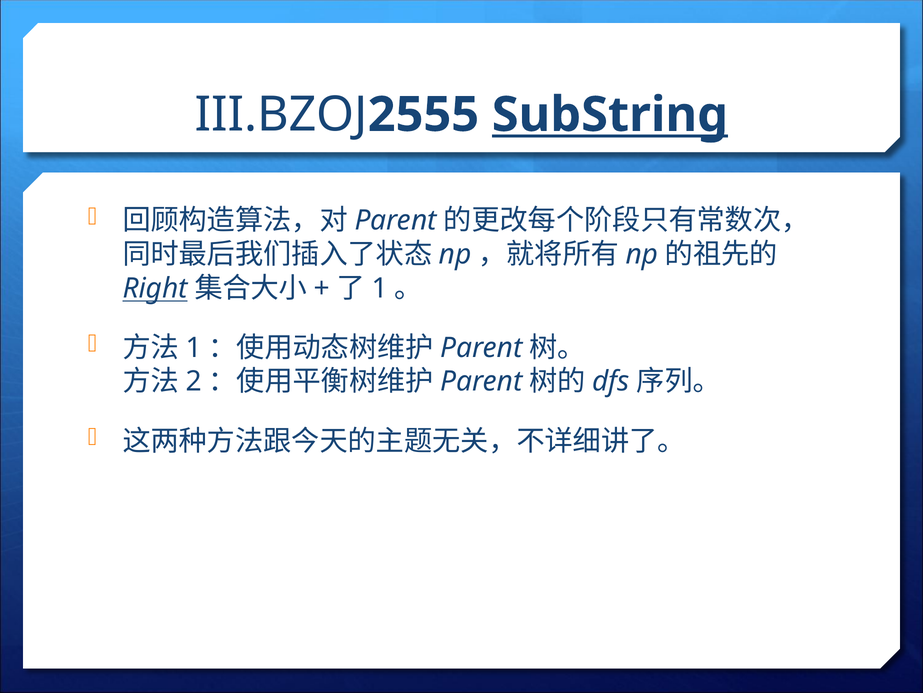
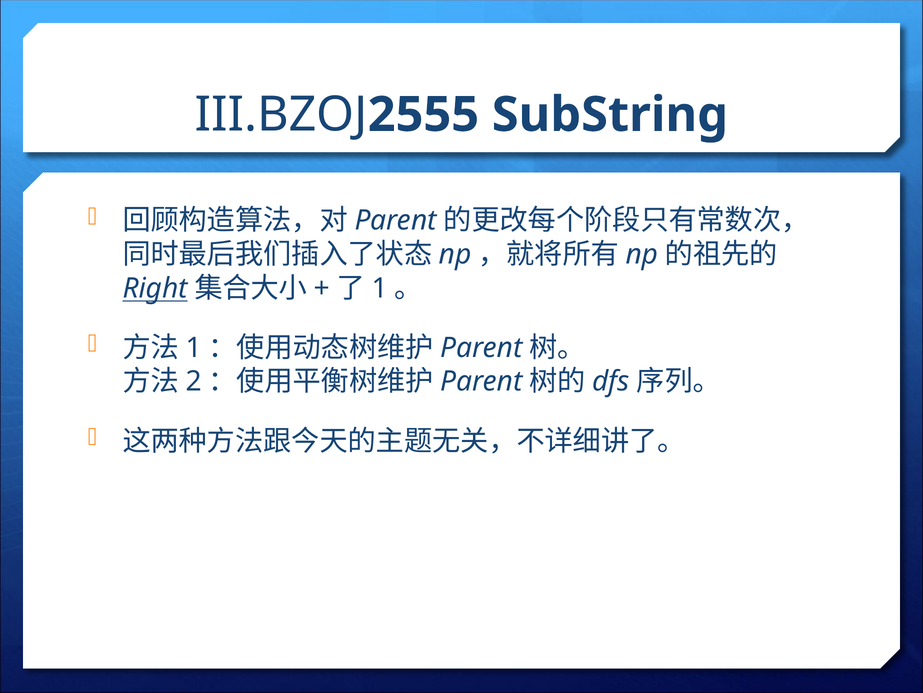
SubString underline: present -> none
